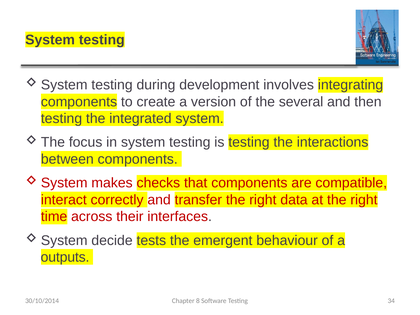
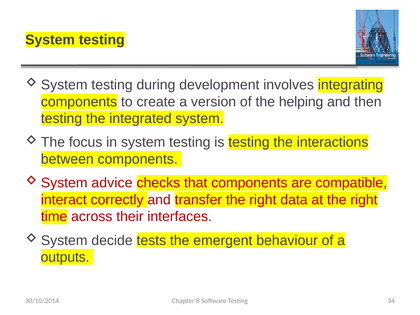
several: several -> helping
makes: makes -> advice
